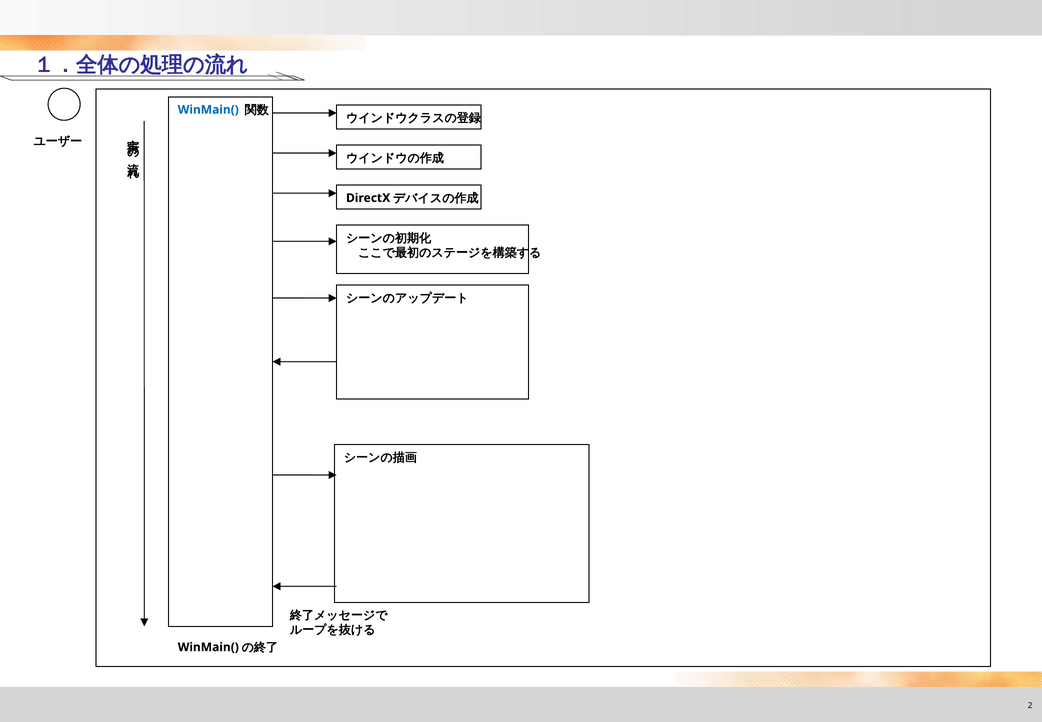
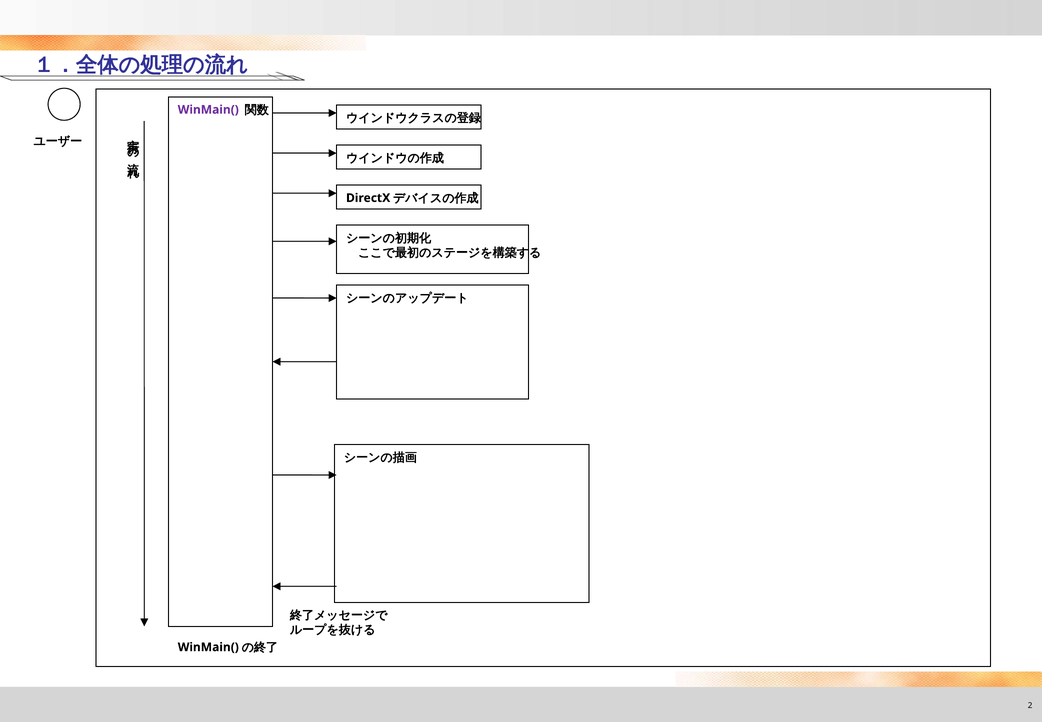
WinMain( colour: blue -> purple
